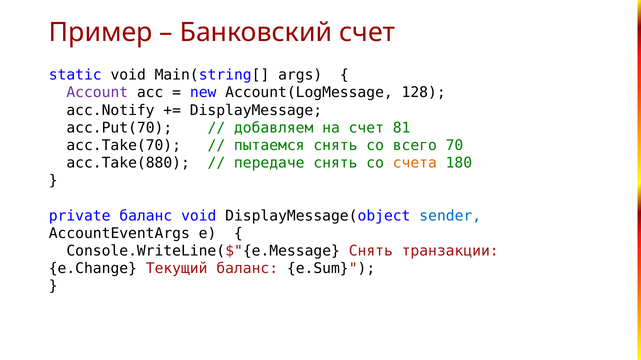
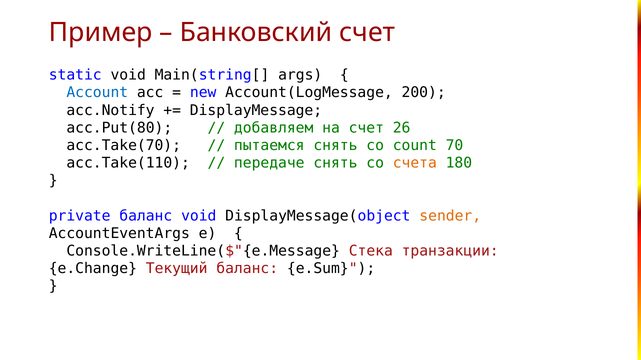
Account colour: purple -> blue
128: 128 -> 200
acc.Put(70: acc.Put(70 -> acc.Put(80
81: 81 -> 26
всего: всего -> count
acc.Take(880: acc.Take(880 -> acc.Take(110
sender colour: blue -> orange
Console.WriteLine($"{e.Message Снять: Снять -> Стека
